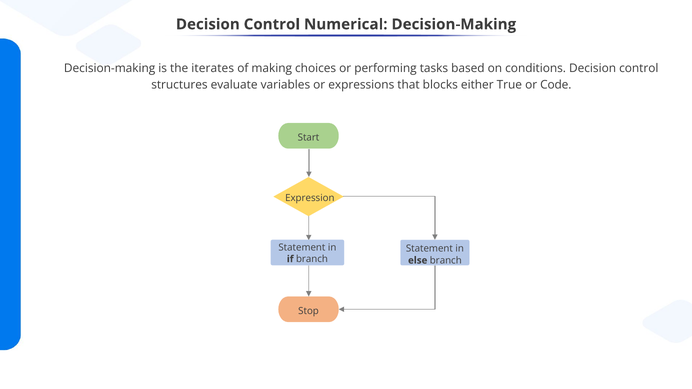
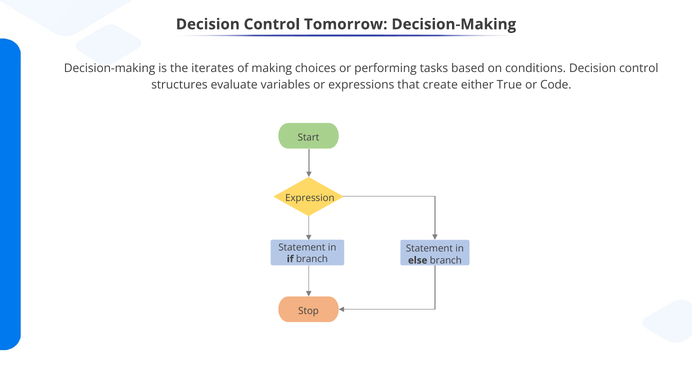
Numerical: Numerical -> Tomorrow
blocks: blocks -> create
